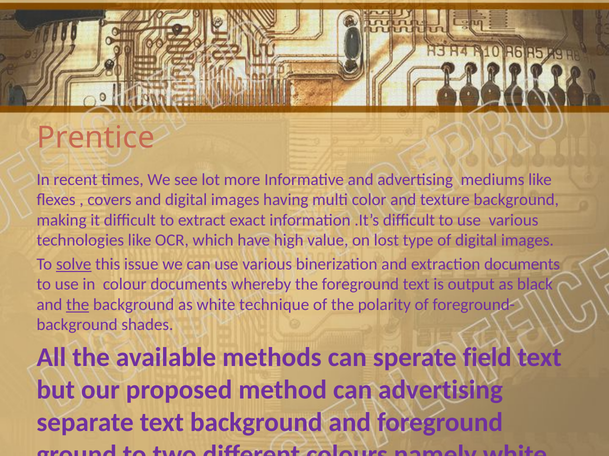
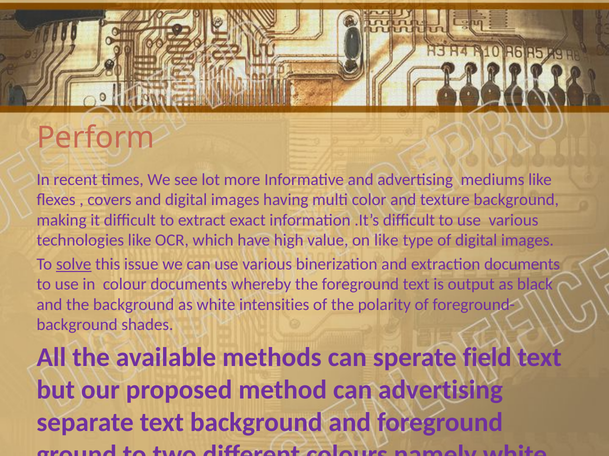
Prentice: Prentice -> Perform
on lost: lost -> like
the at (78, 305) underline: present -> none
technique: technique -> intensities
